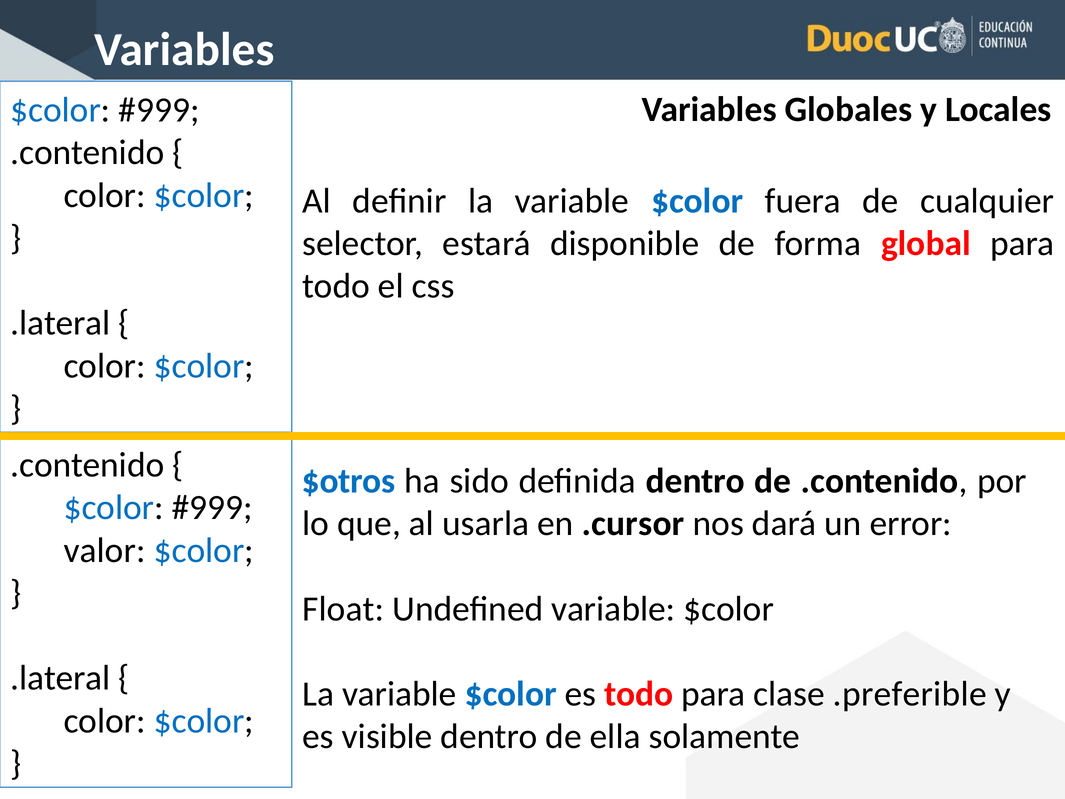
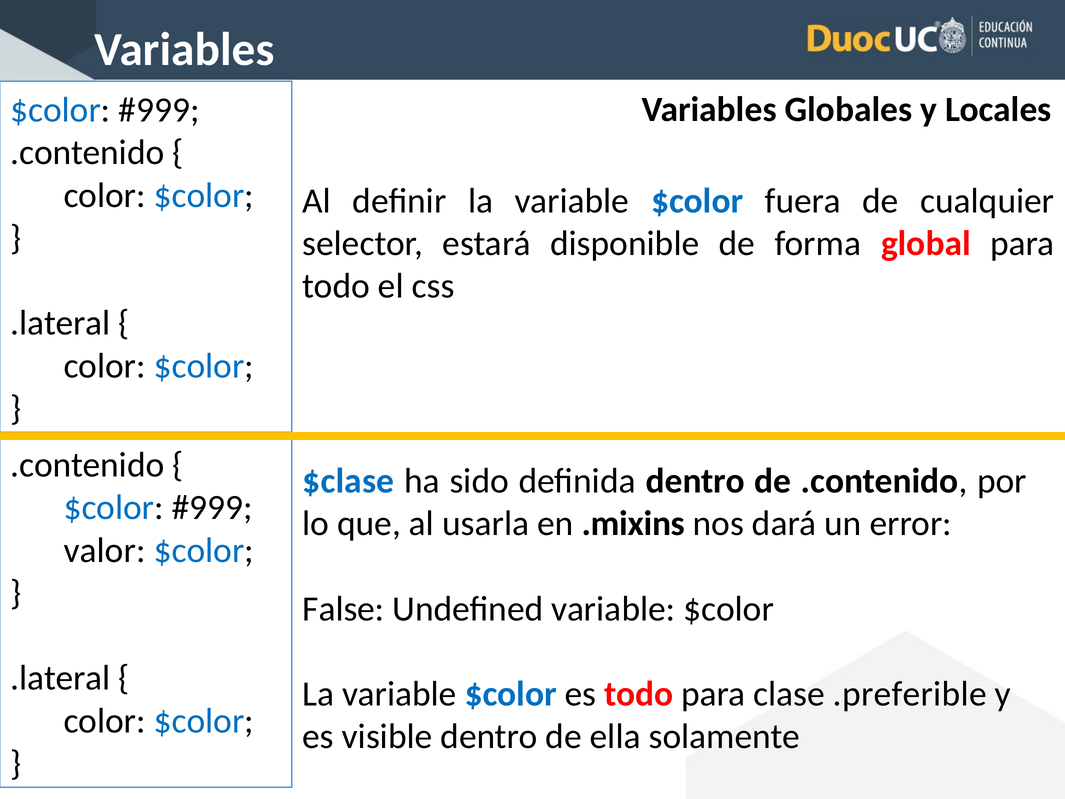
$otros: $otros -> $clase
.cursor: .cursor -> .mixins
Float: Float -> False
